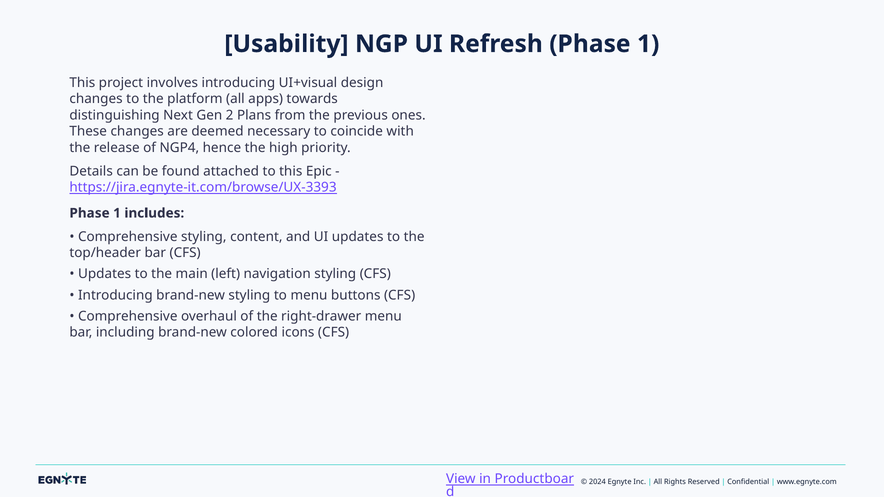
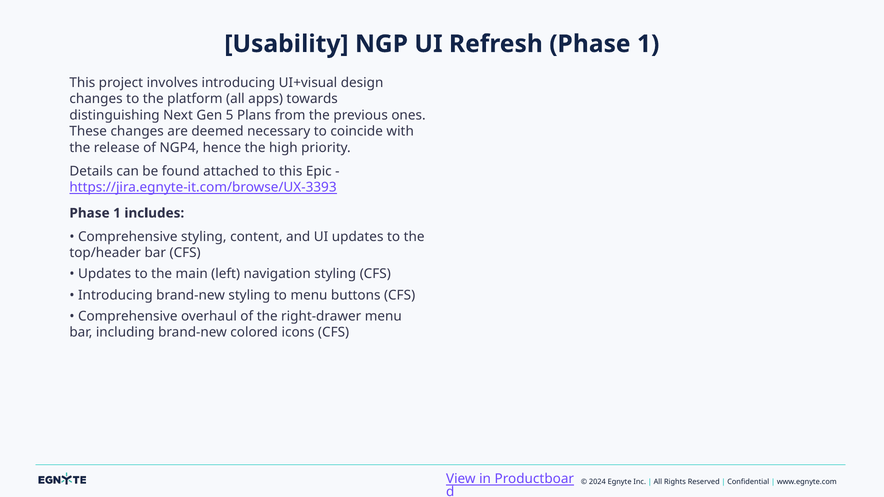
2: 2 -> 5
